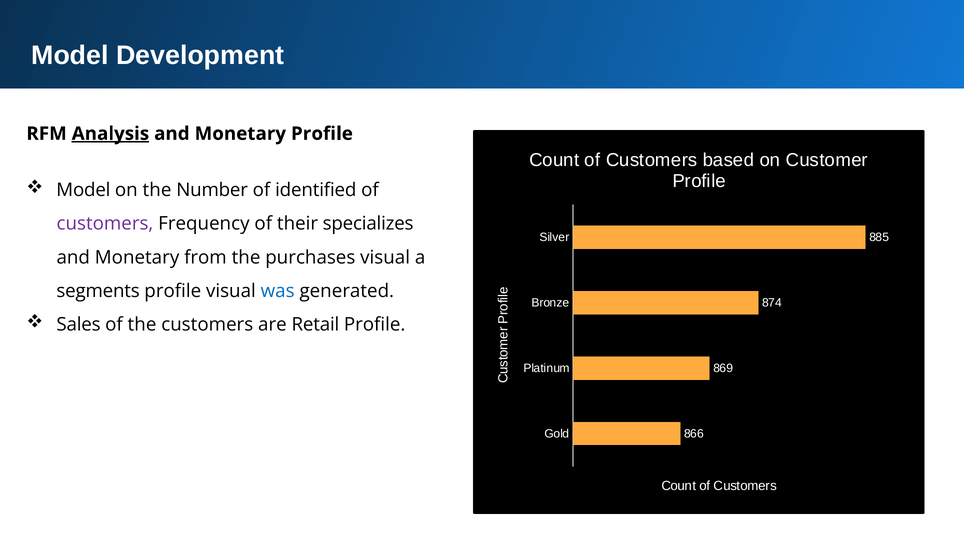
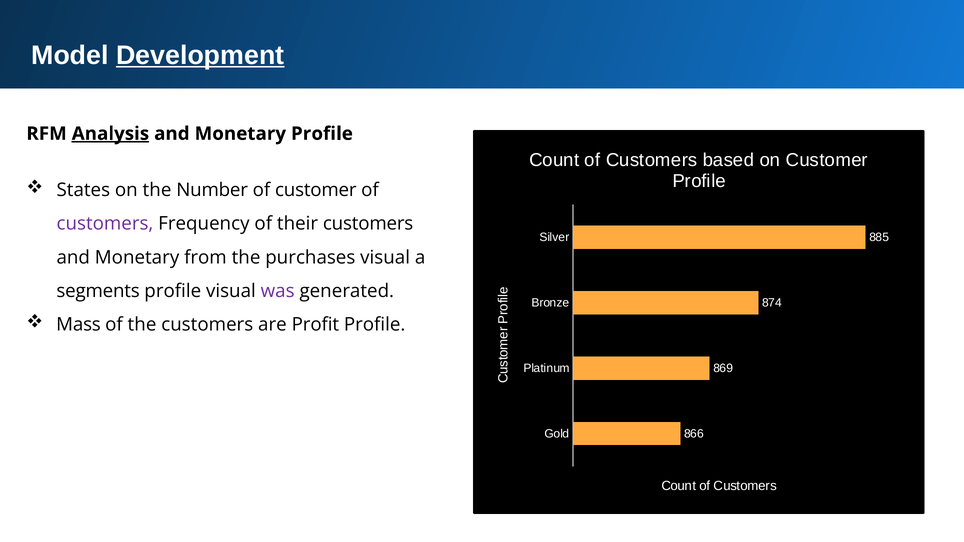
Development underline: none -> present
Model at (83, 190): Model -> States
of identified: identified -> customer
their specializes: specializes -> customers
was colour: blue -> purple
Sales: Sales -> Mass
Retail: Retail -> Profit
